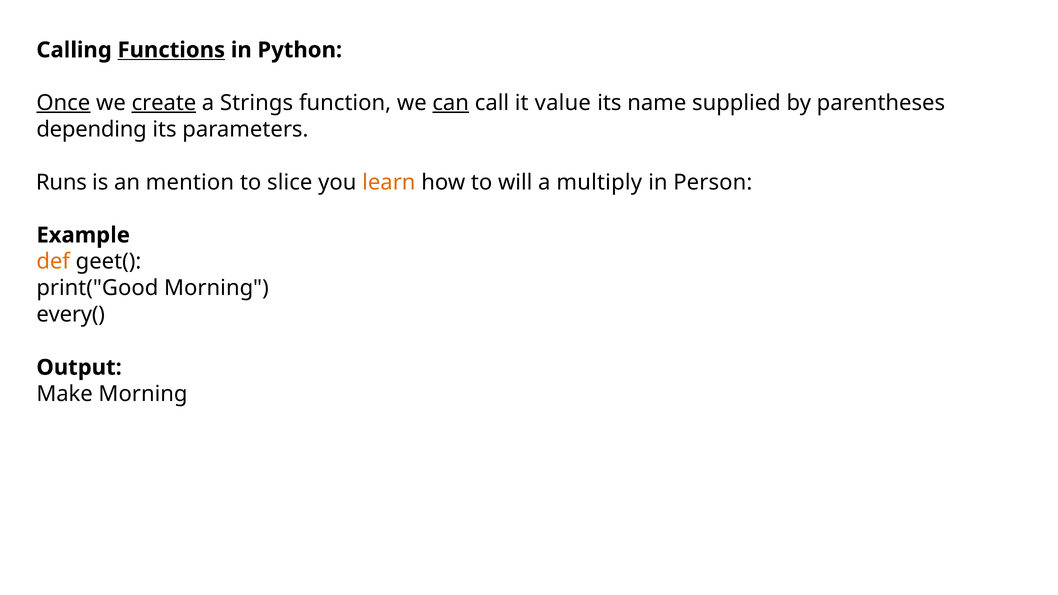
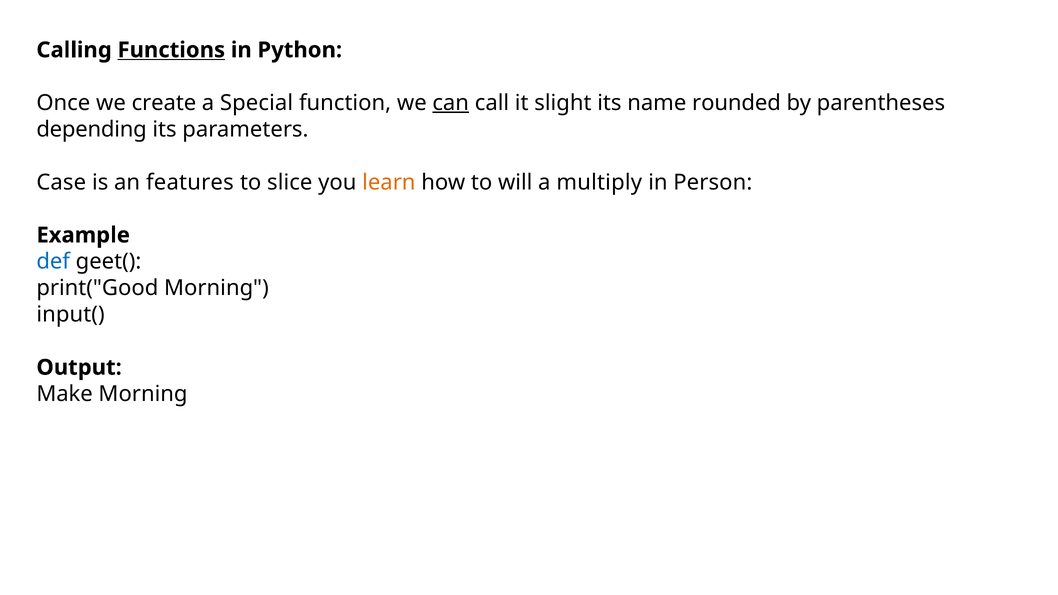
Once underline: present -> none
create underline: present -> none
Strings: Strings -> Special
value: value -> slight
supplied: supplied -> rounded
Runs: Runs -> Case
mention: mention -> features
def colour: orange -> blue
every(: every( -> input(
